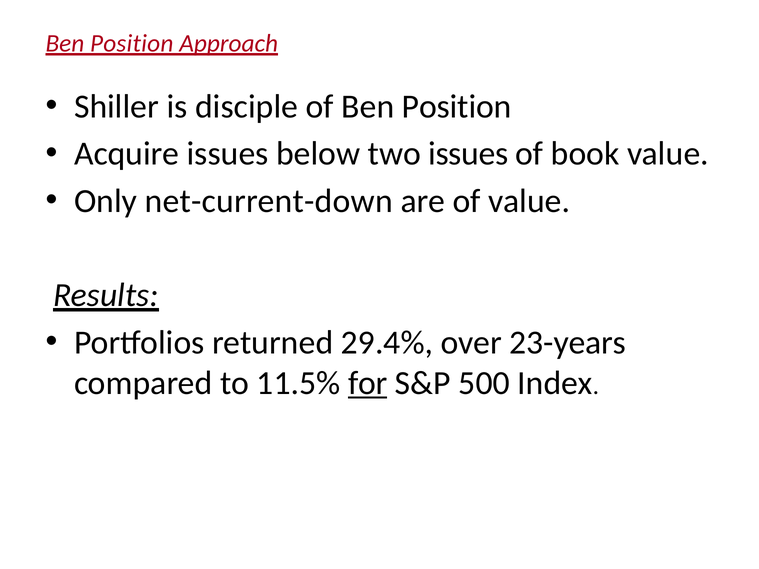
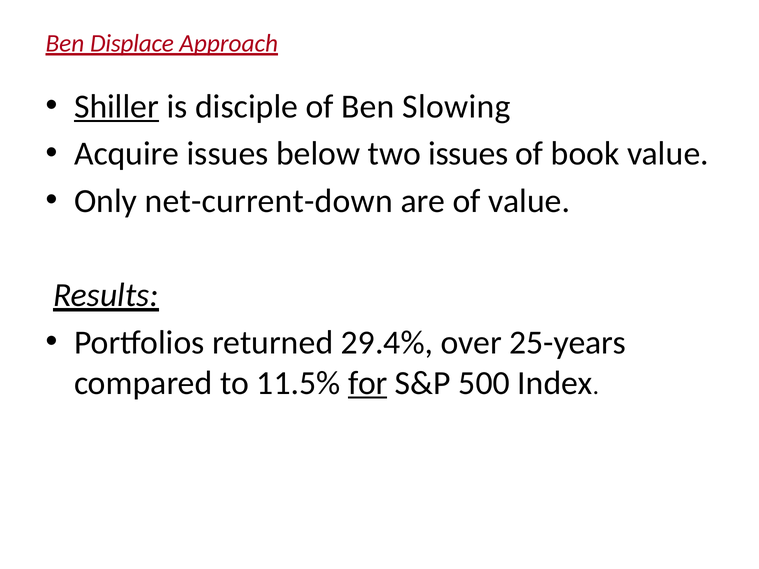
Position at (132, 43): Position -> Displace
Shiller underline: none -> present
of Ben Position: Position -> Slowing
23-years: 23-years -> 25-years
